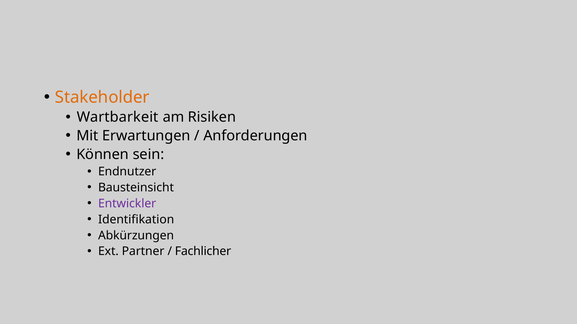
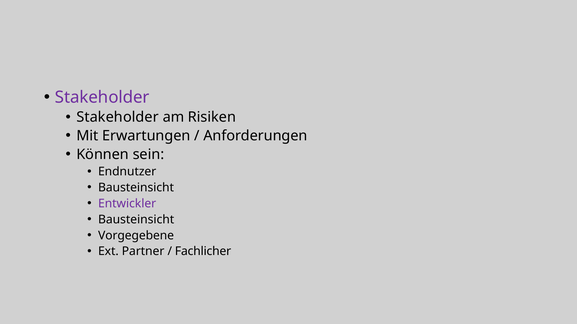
Stakeholder at (102, 98) colour: orange -> purple
Wartbarkeit at (118, 117): Wartbarkeit -> Stakeholder
Identifikation at (136, 220): Identifikation -> Bausteinsicht
Abkürzungen: Abkürzungen -> Vorgegebene
